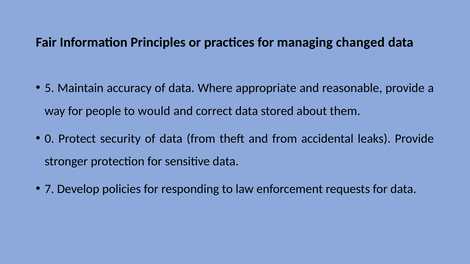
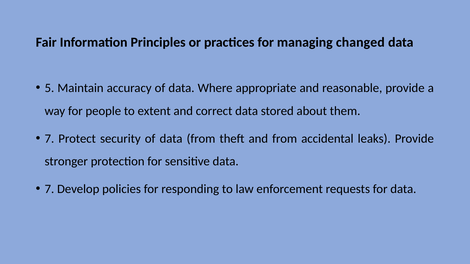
would: would -> extent
0 at (49, 139): 0 -> 7
